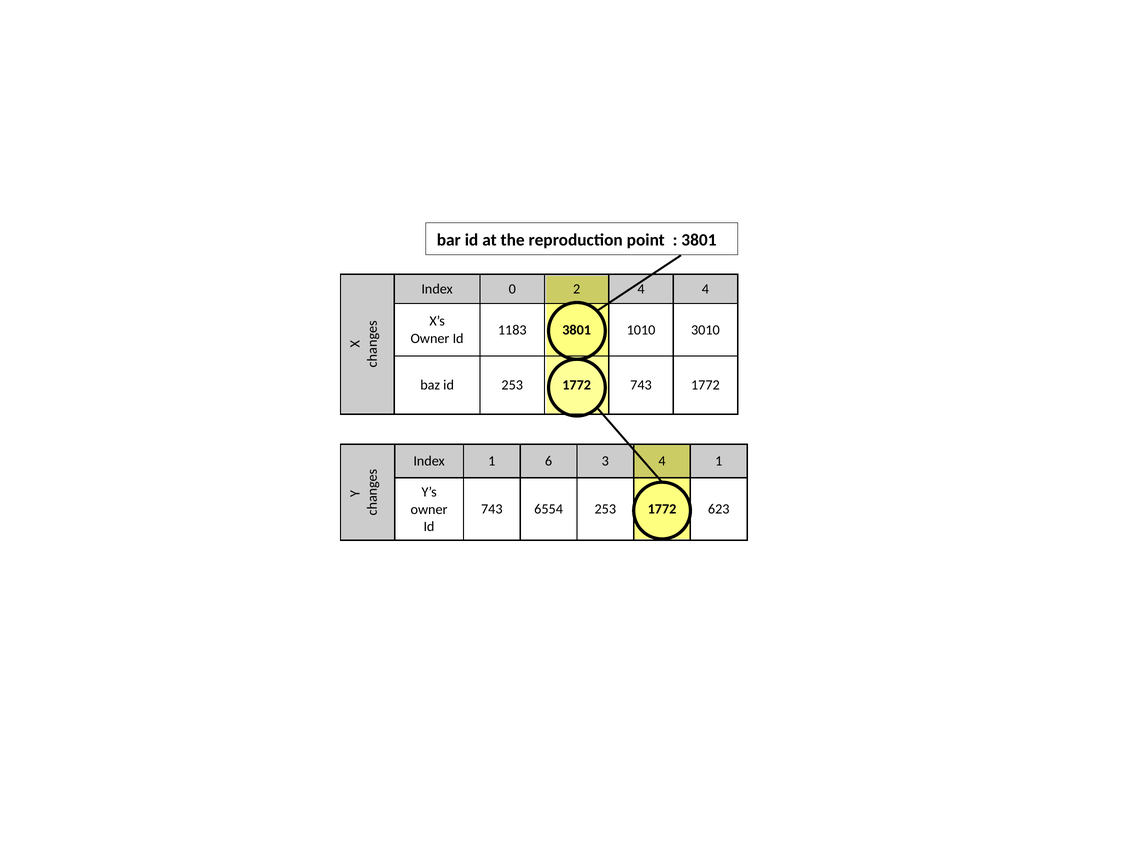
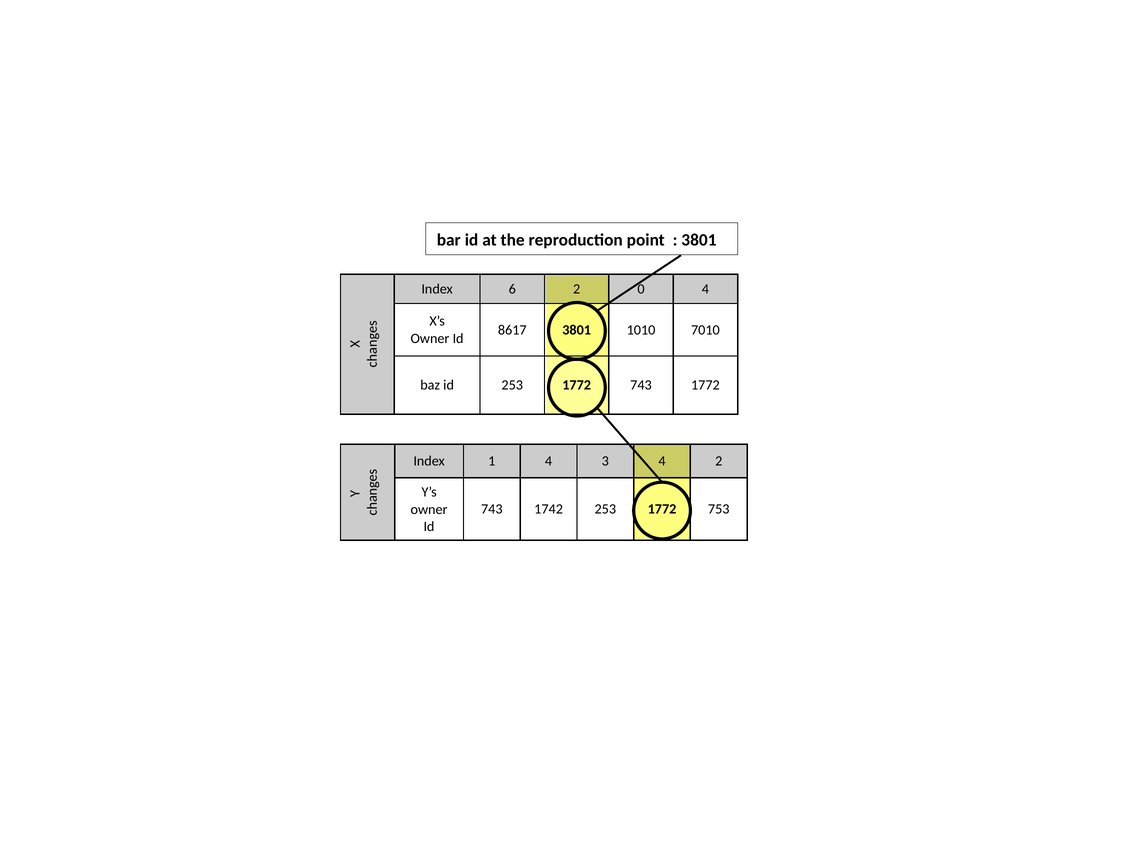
0: 0 -> 6
2 4: 4 -> 0
1183: 1183 -> 8617
3010: 3010 -> 7010
1 6: 6 -> 4
4 1: 1 -> 2
6554: 6554 -> 1742
623: 623 -> 753
